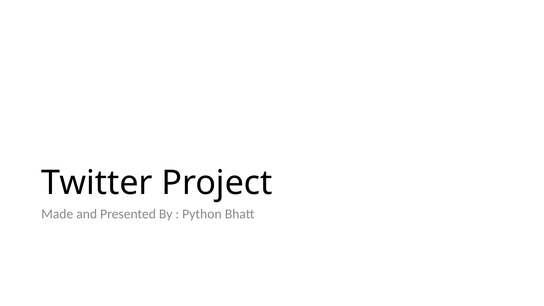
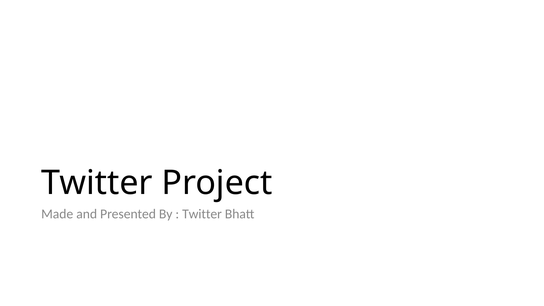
Python at (202, 214): Python -> Twitter
